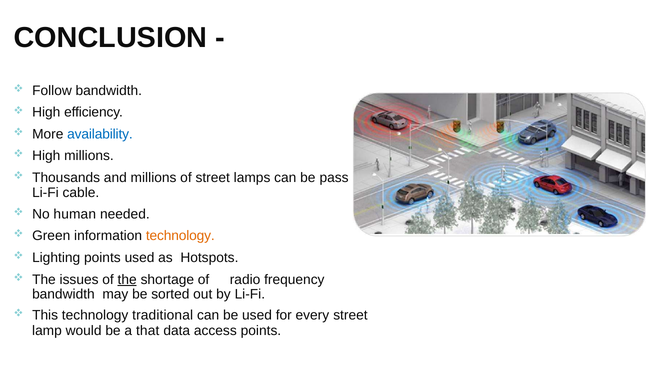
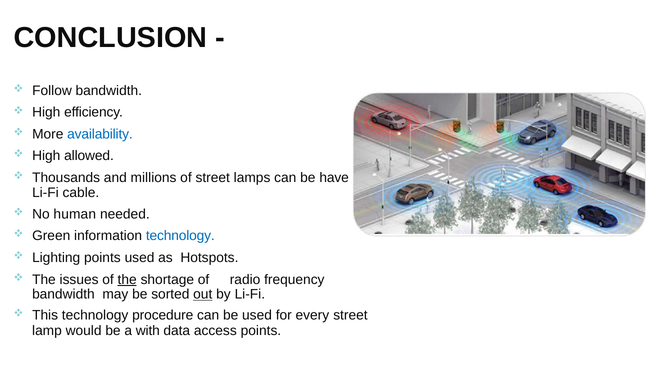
High millions: millions -> allowed
pass: pass -> have
technology at (180, 236) colour: orange -> blue
out underline: none -> present
traditional: traditional -> procedure
that: that -> with
